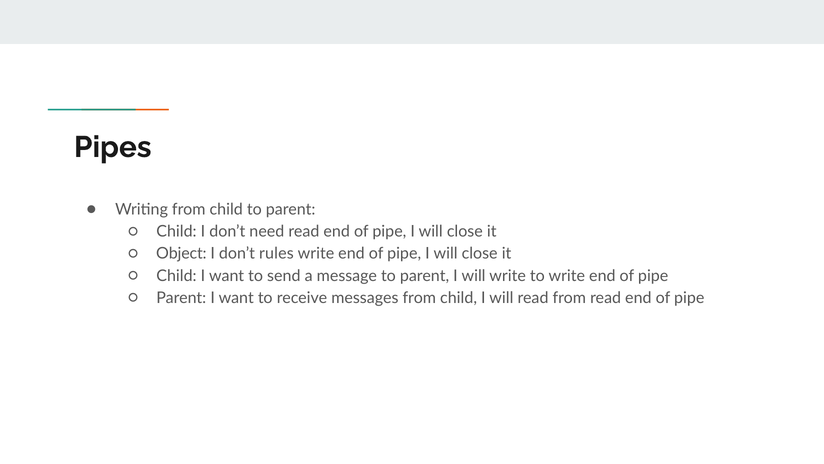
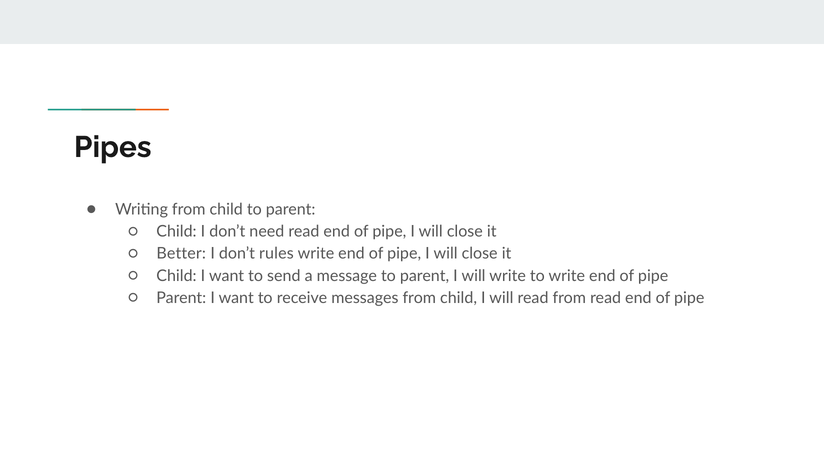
Object: Object -> Better
